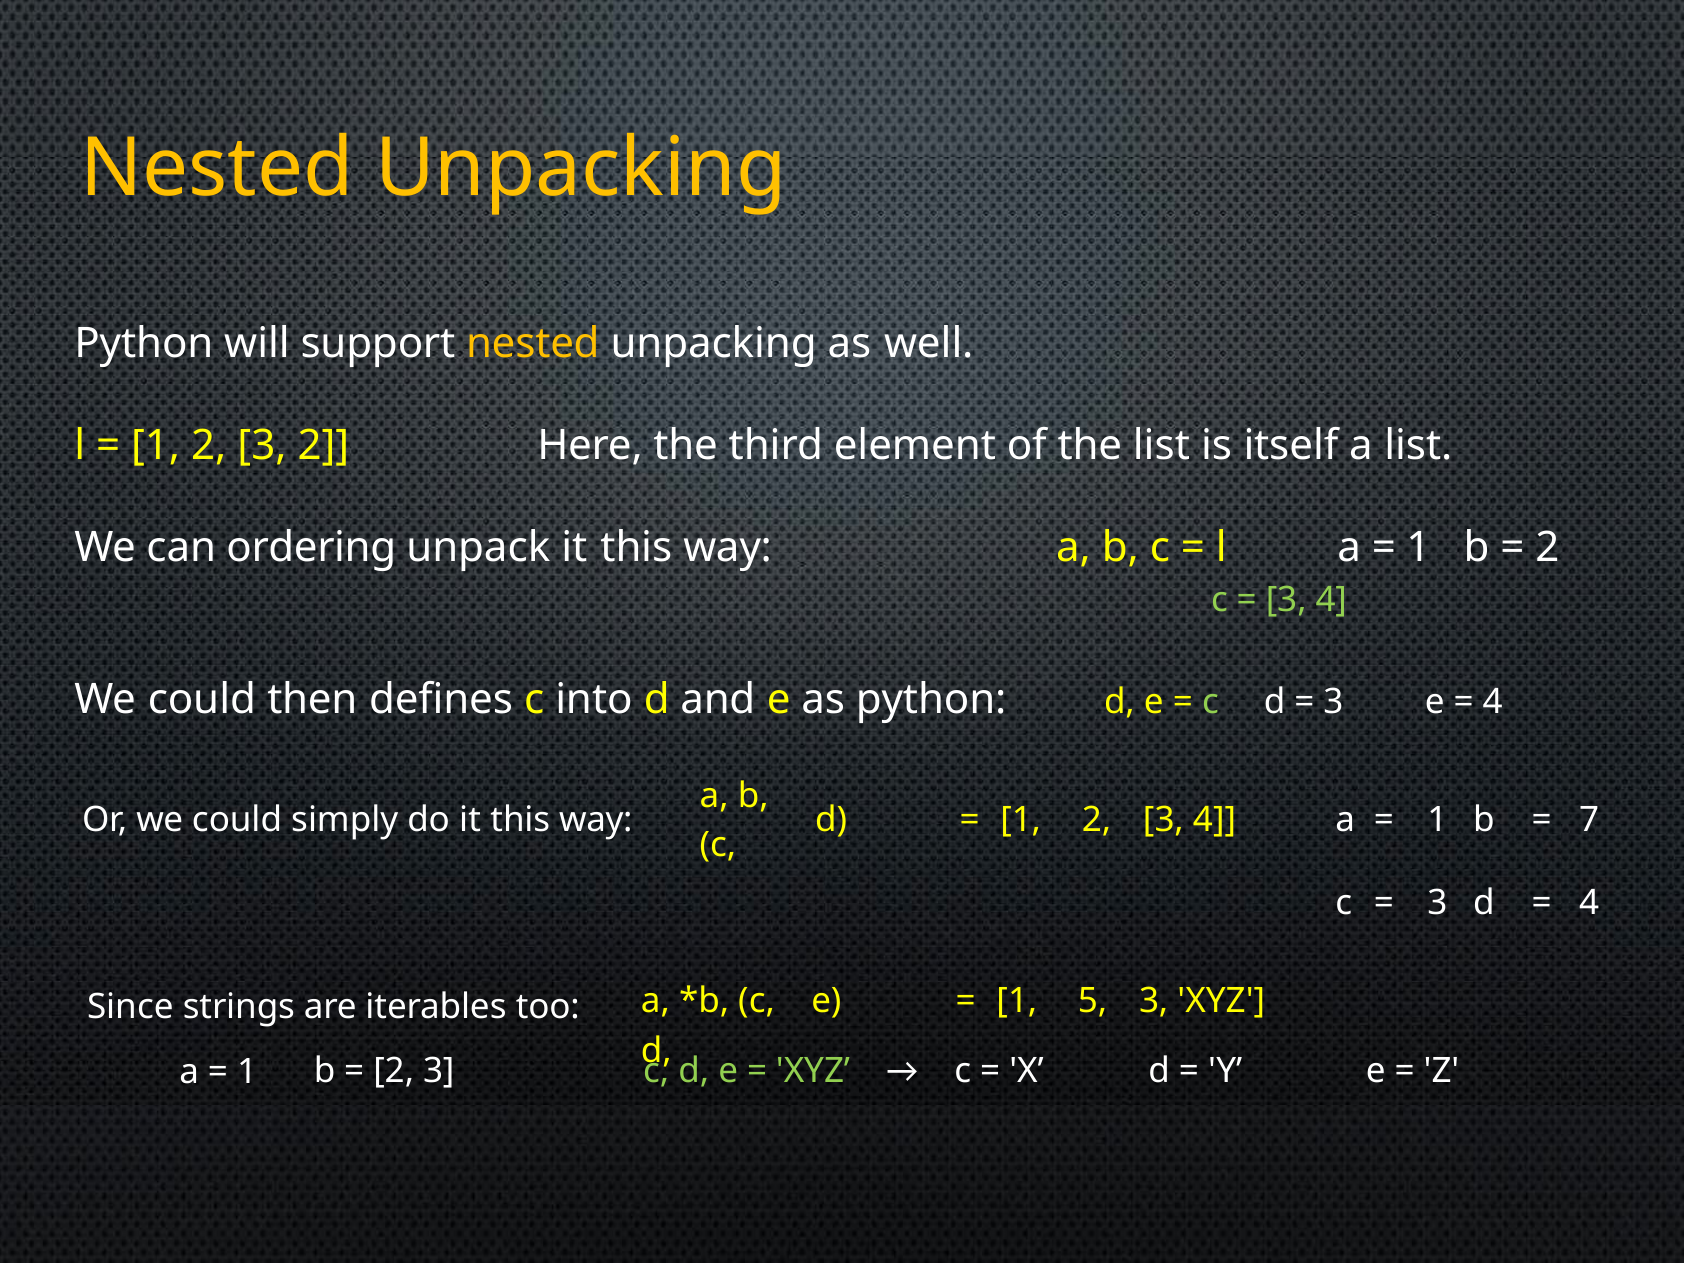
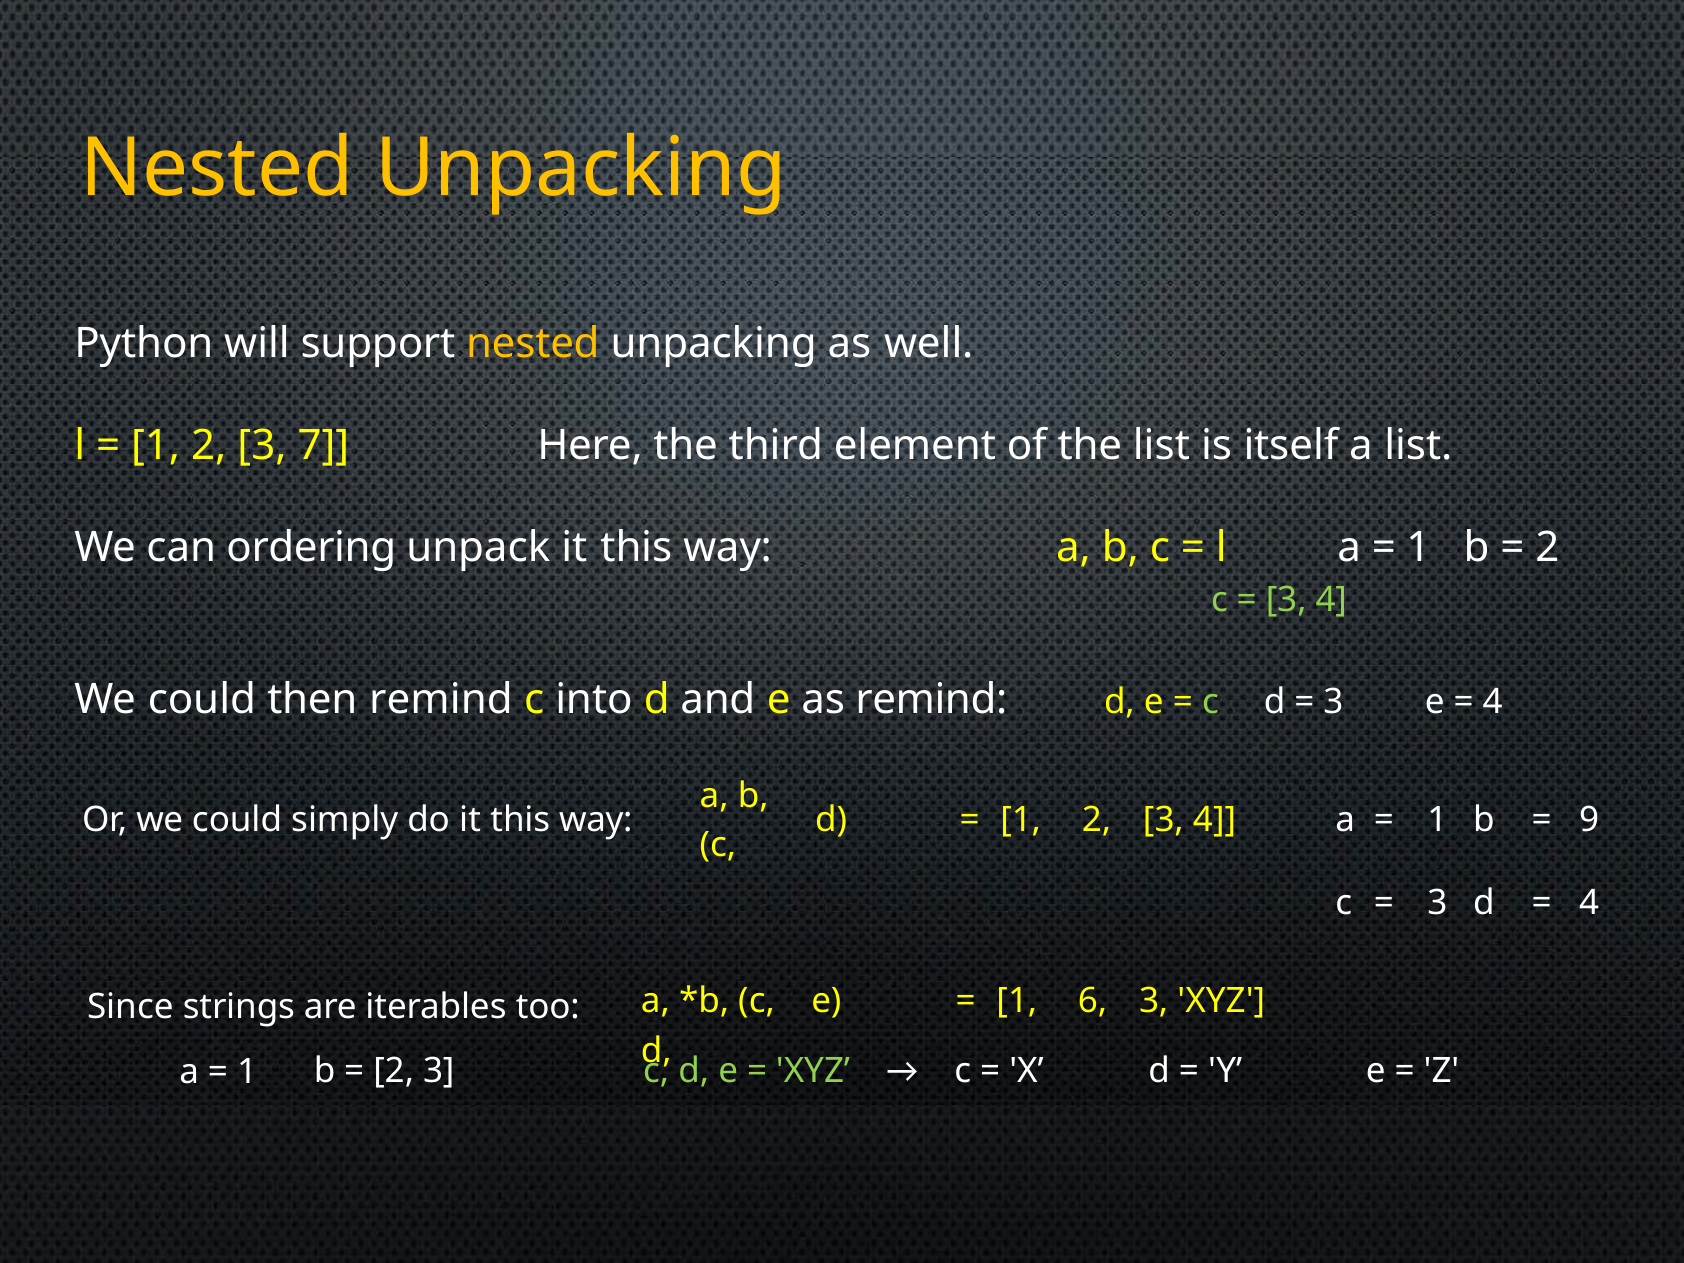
3 2: 2 -> 7
then defines: defines -> remind
as python: python -> remind
7: 7 -> 9
5: 5 -> 6
